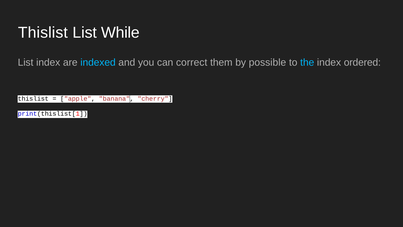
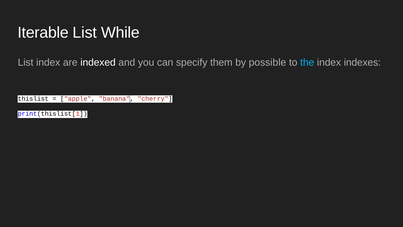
Thislist at (43, 33): Thislist -> Iterable
indexed colour: light blue -> white
correct: correct -> specify
ordered: ordered -> indexes
